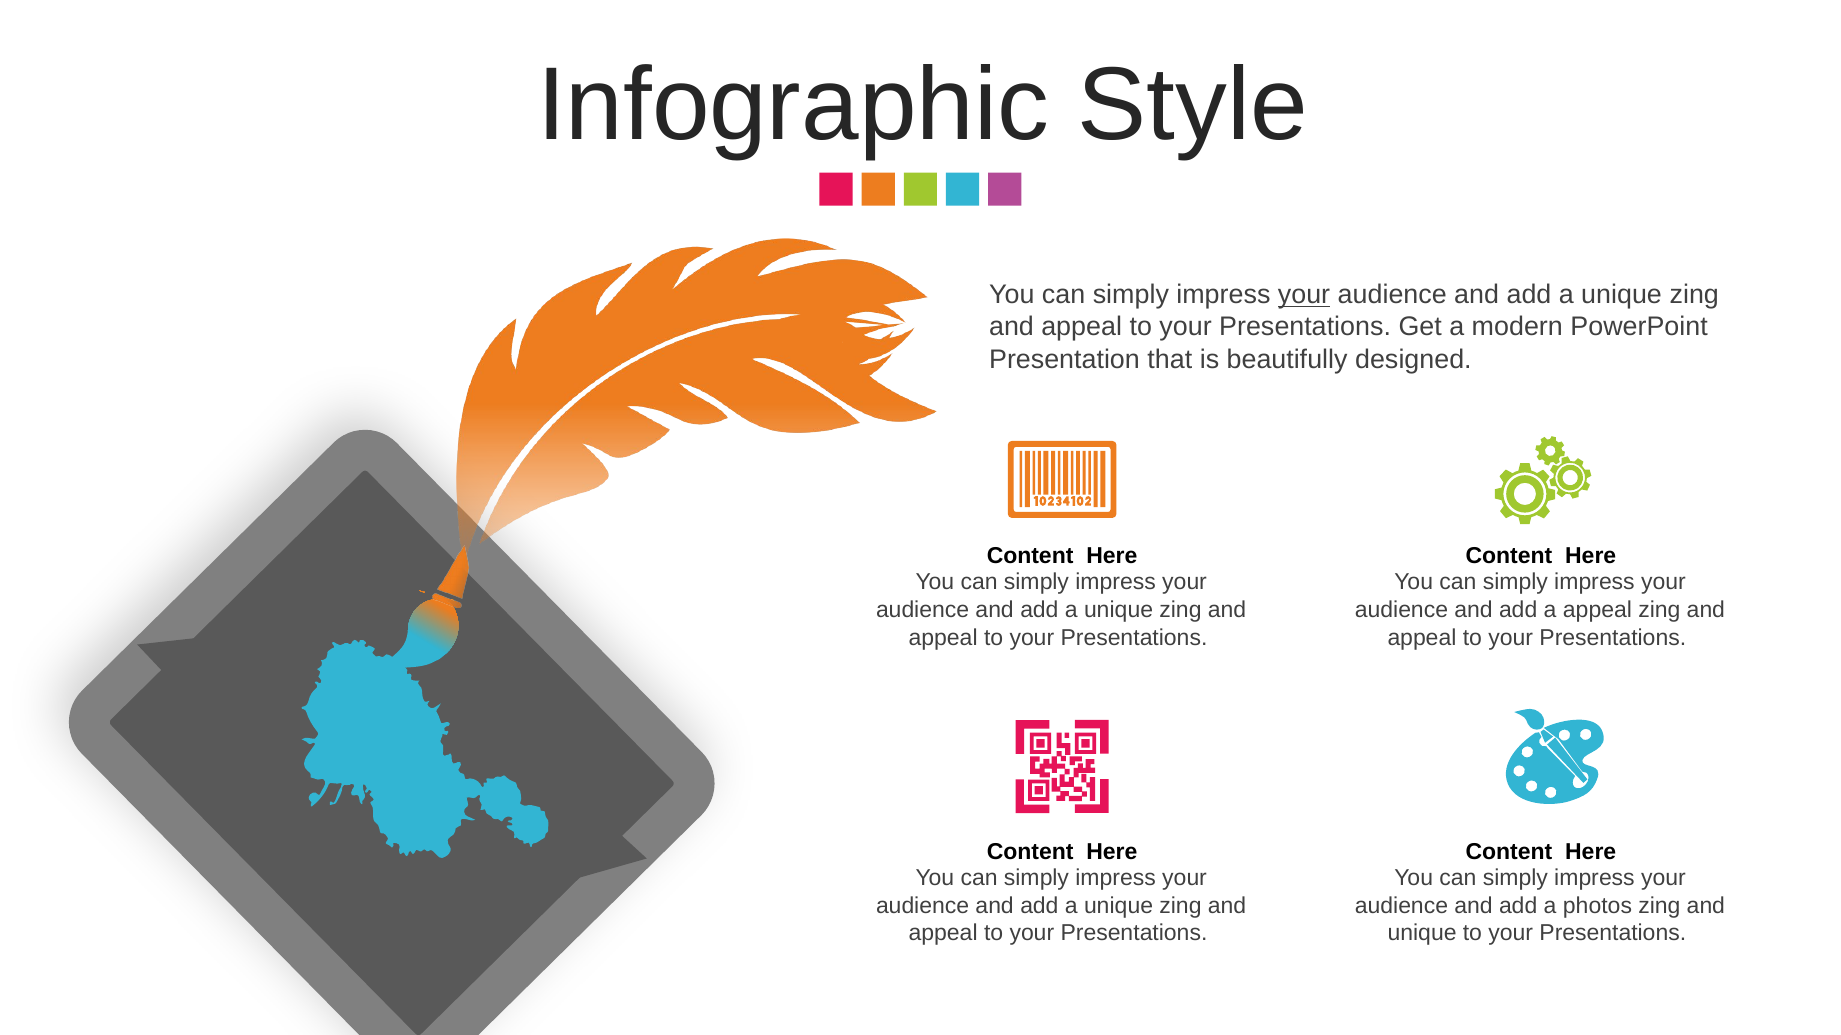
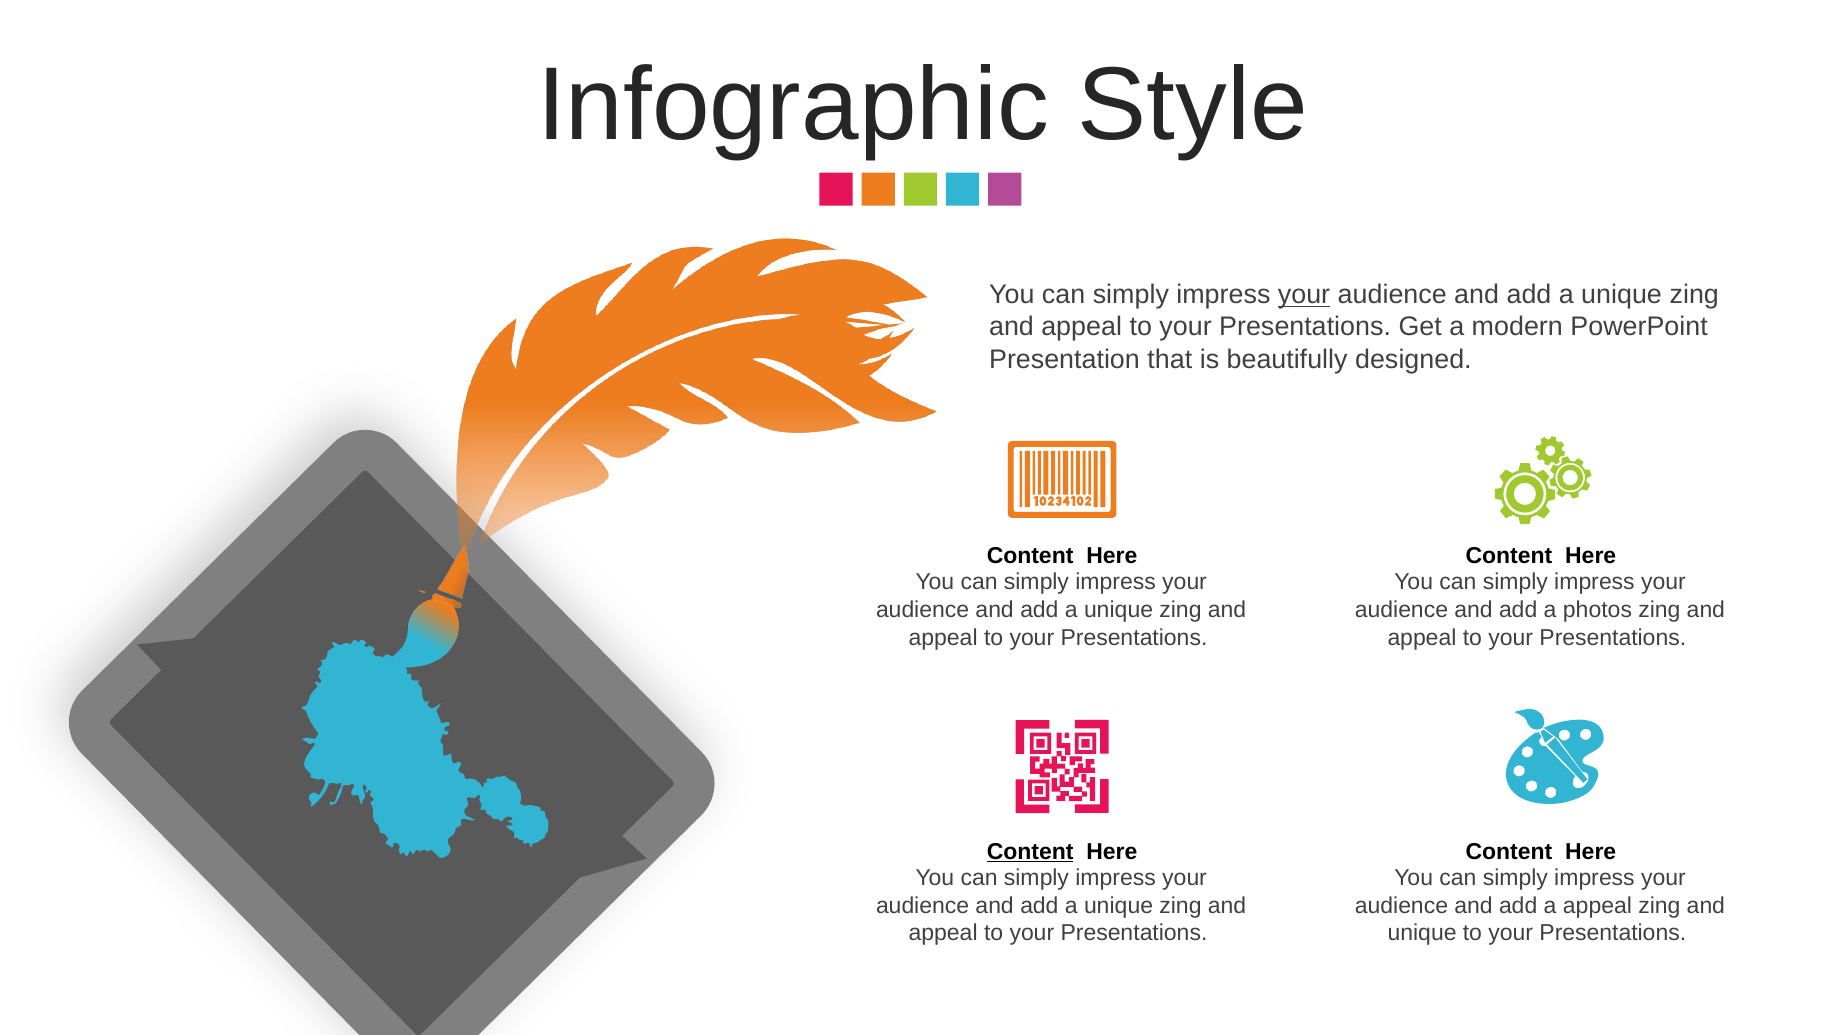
a appeal: appeal -> photos
Content at (1030, 852) underline: none -> present
a photos: photos -> appeal
